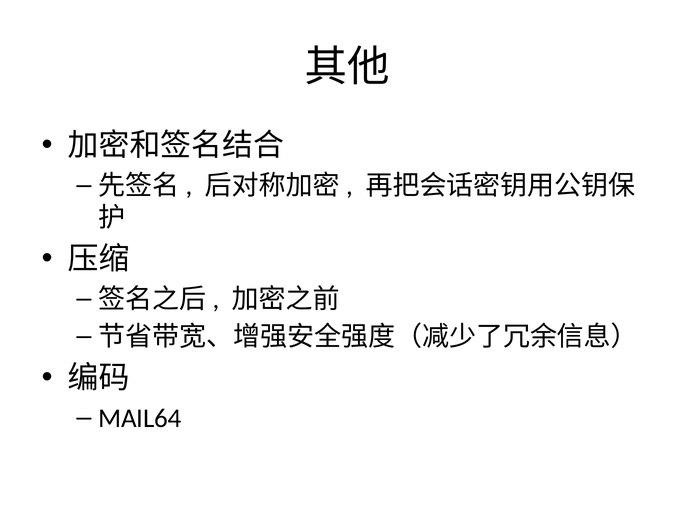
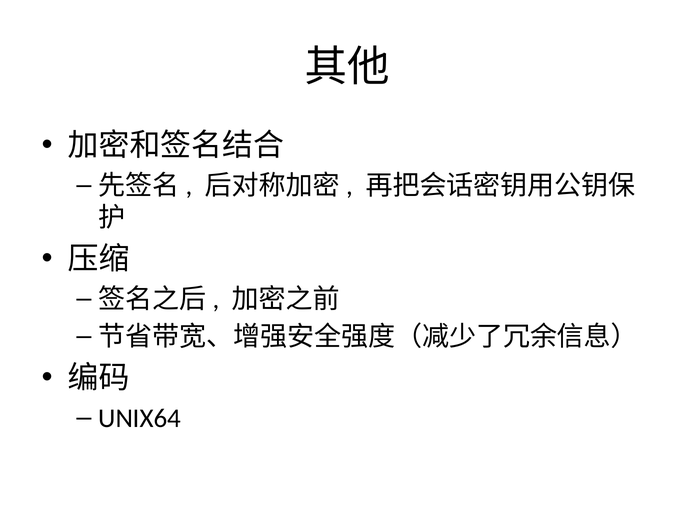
MAIL64: MAIL64 -> UNIX64
